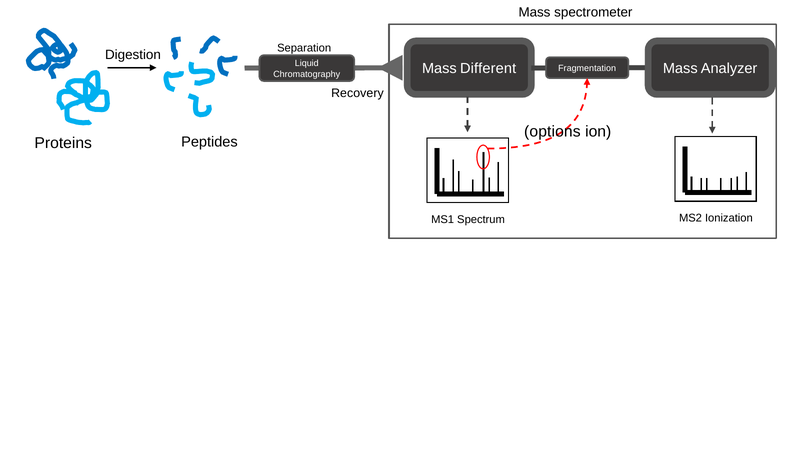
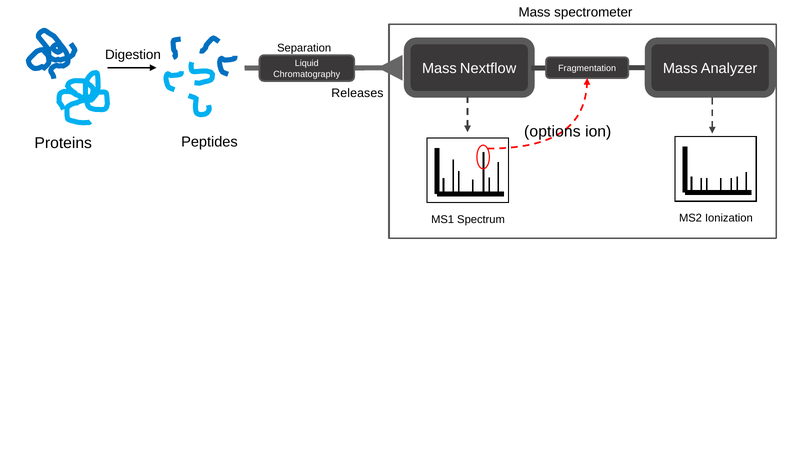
Different: Different -> Nextflow
Recovery: Recovery -> Releases
